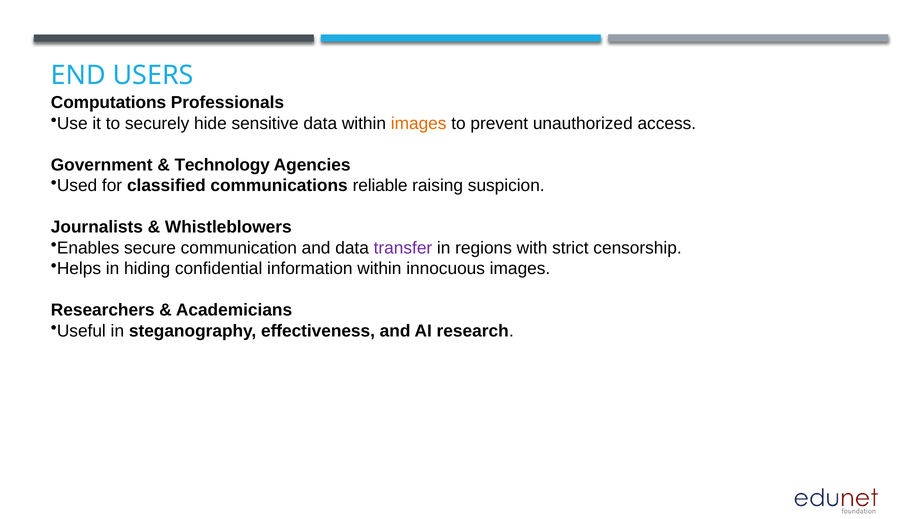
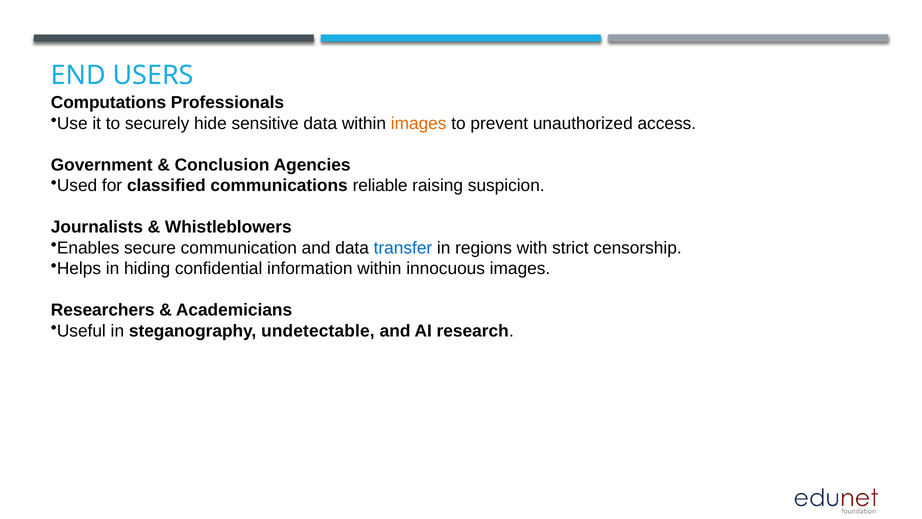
Technology: Technology -> Conclusion
transfer colour: purple -> blue
effectiveness: effectiveness -> undetectable
